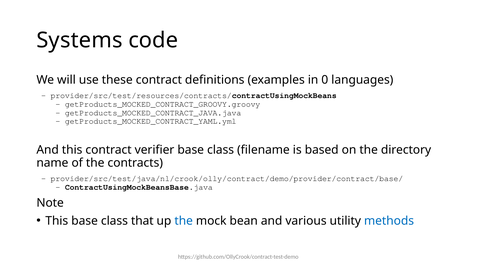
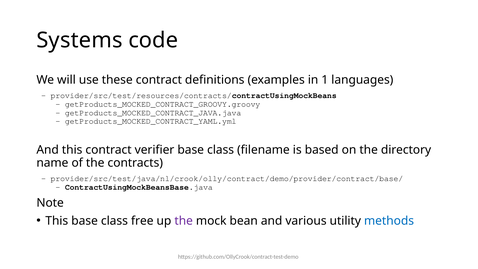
0: 0 -> 1
that: that -> free
the at (184, 221) colour: blue -> purple
